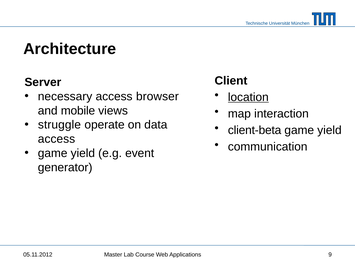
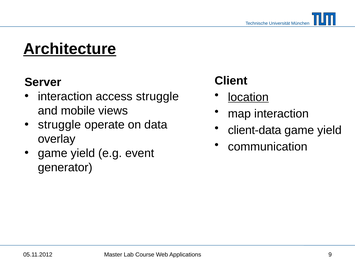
Architecture underline: none -> present
necessary at (65, 97): necessary -> interaction
access browser: browser -> struggle
client-beta: client-beta -> client-data
access at (56, 139): access -> overlay
